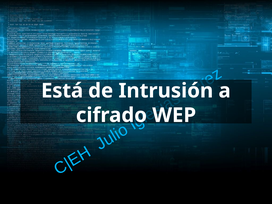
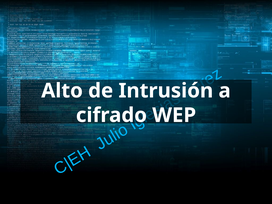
Está: Está -> Alto
